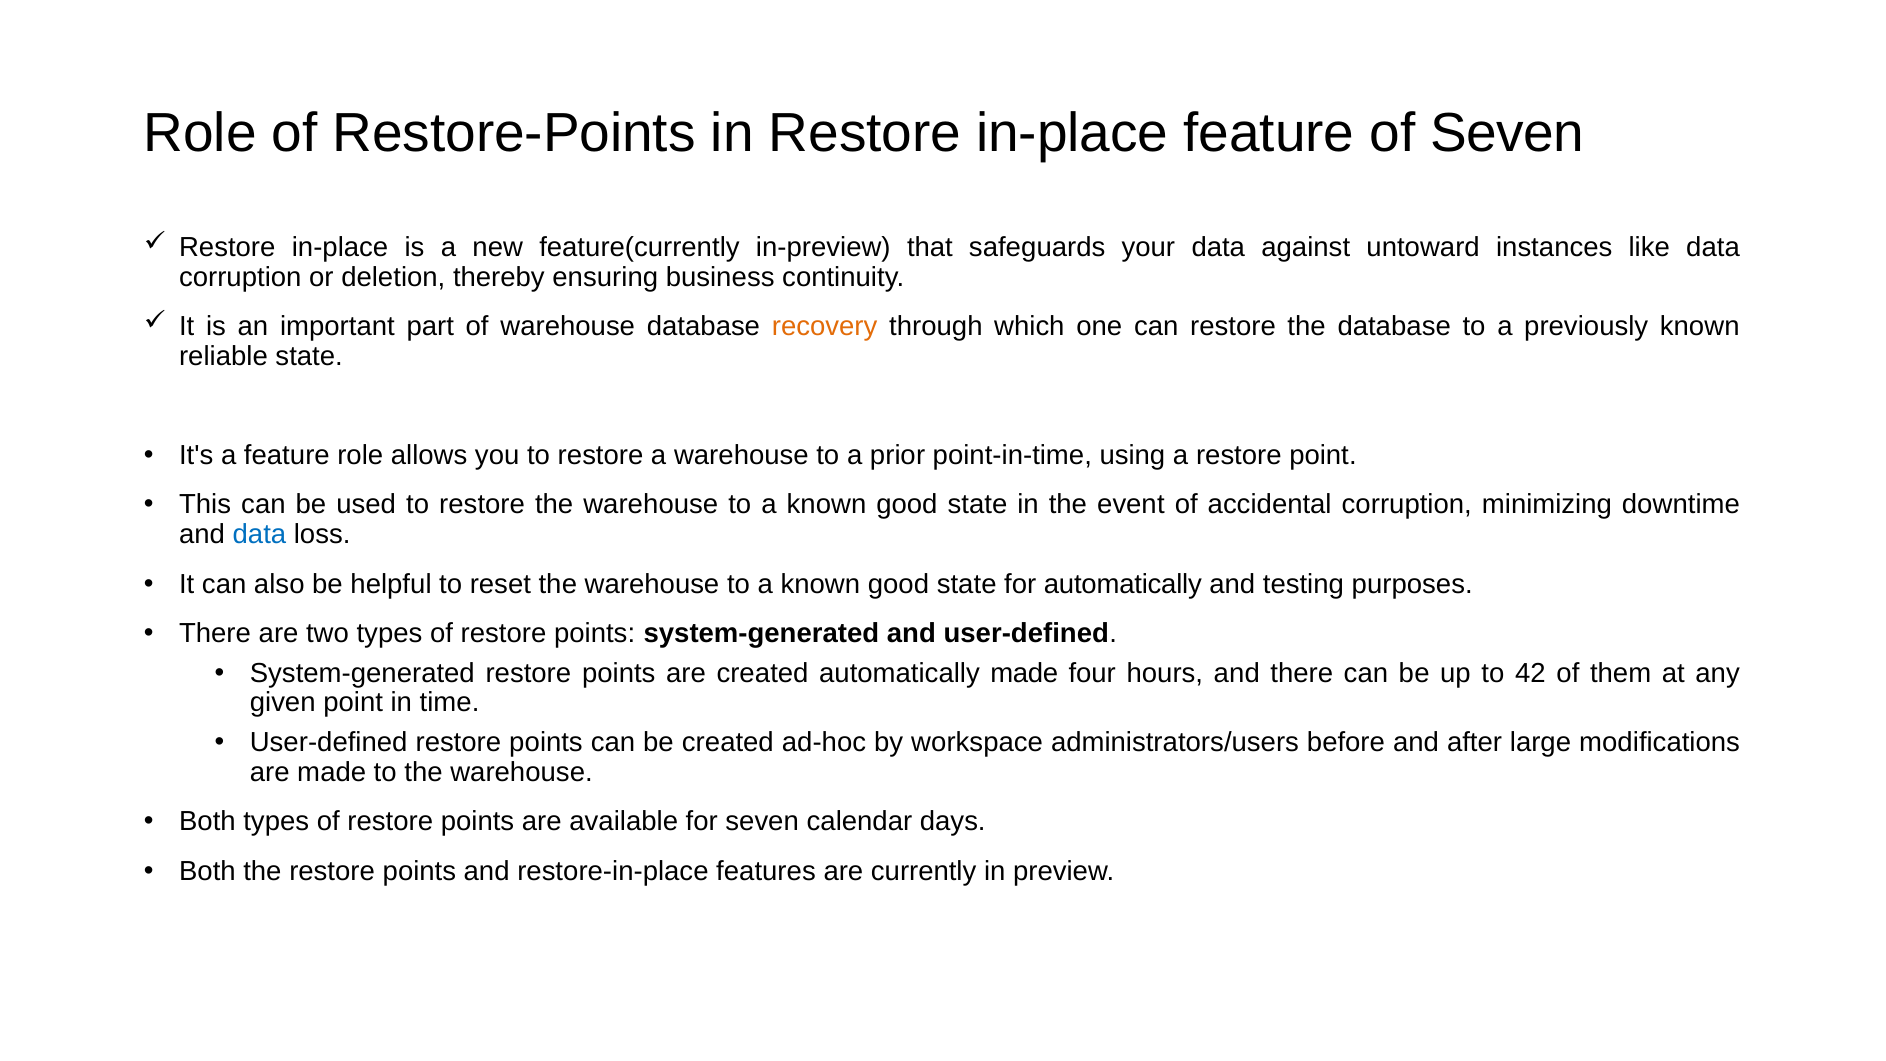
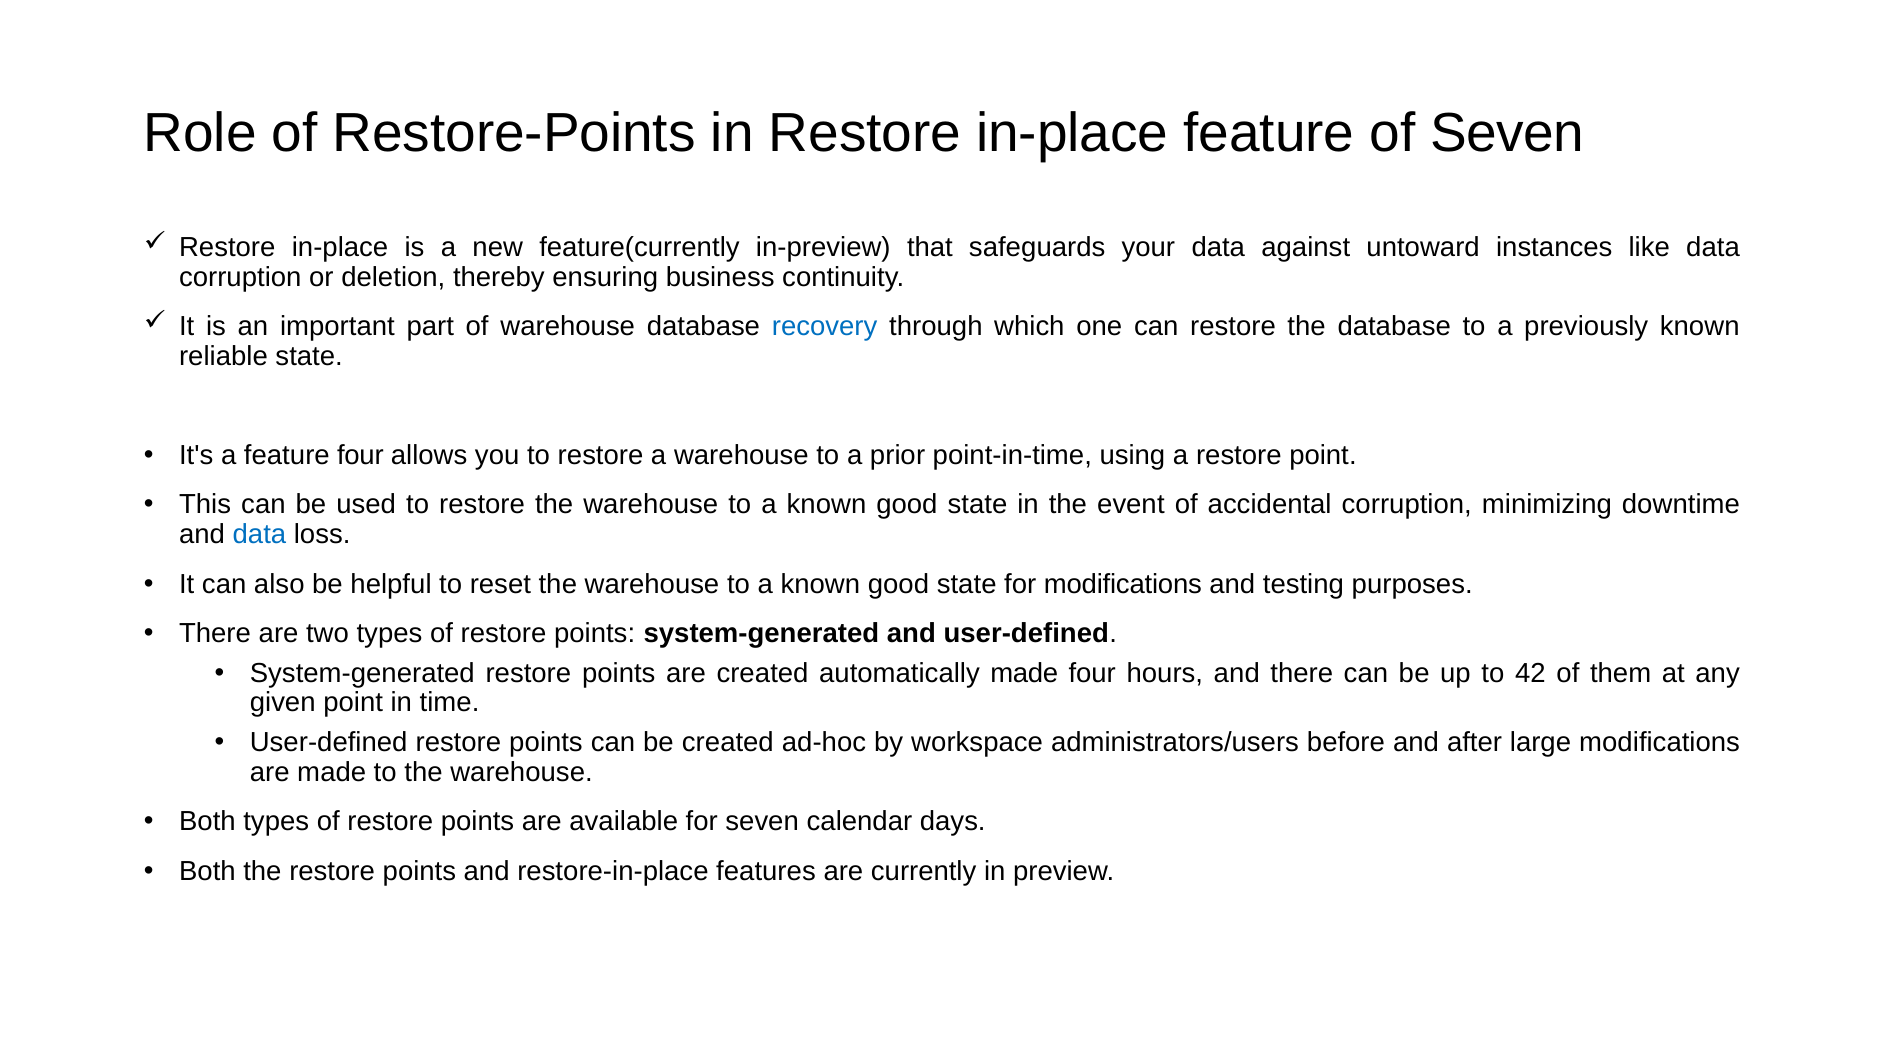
recovery colour: orange -> blue
feature role: role -> four
for automatically: automatically -> modifications
